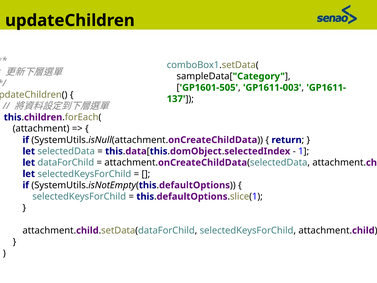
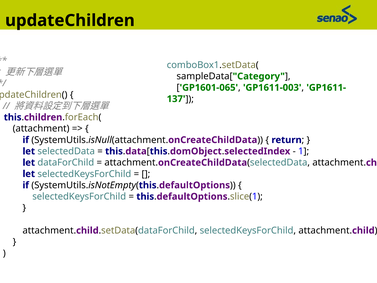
GP1601-505: GP1601-505 -> GP1601-065
